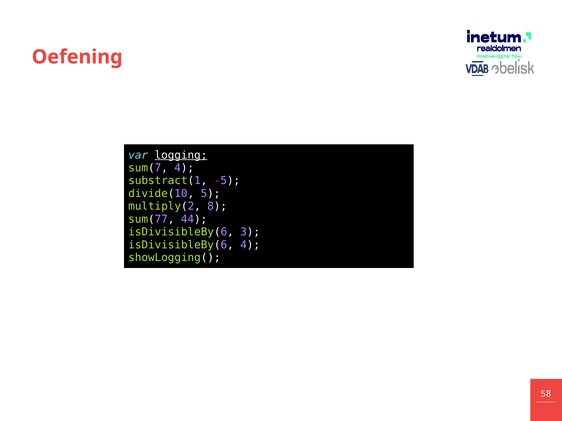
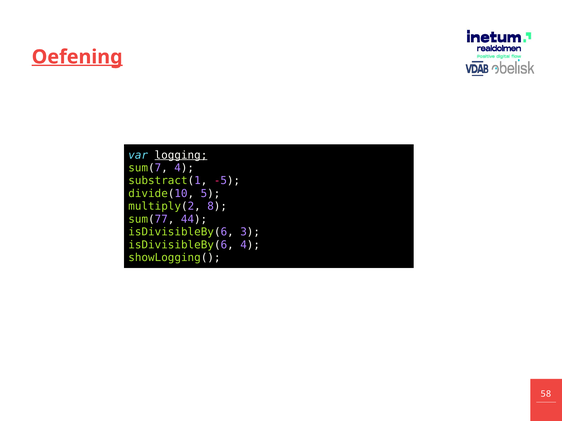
Oefening underline: none -> present
